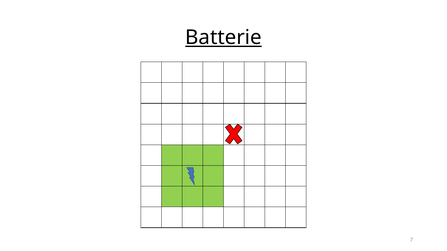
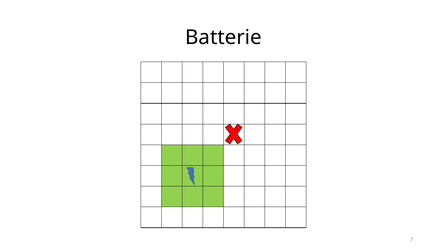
Batterie underline: present -> none
